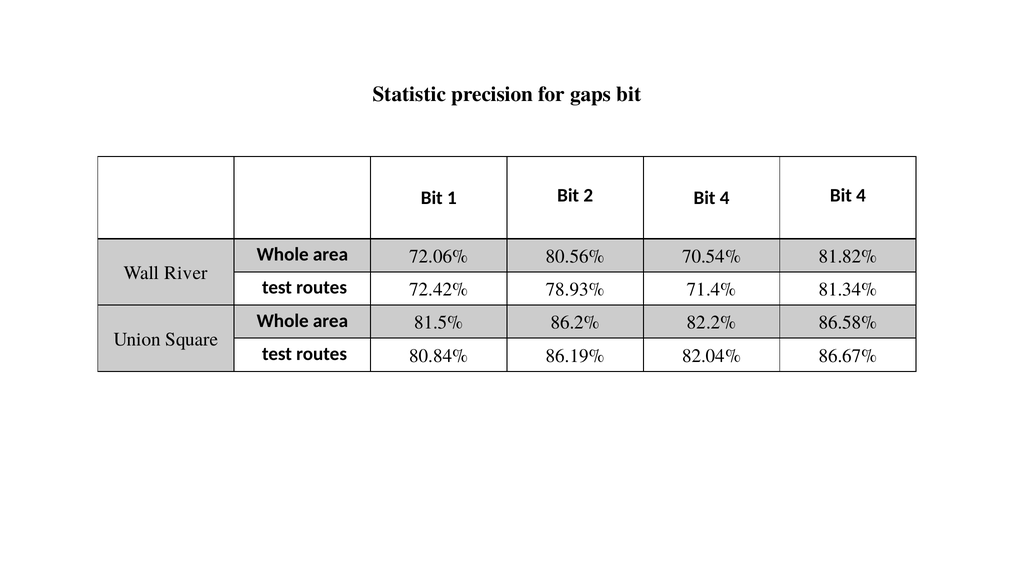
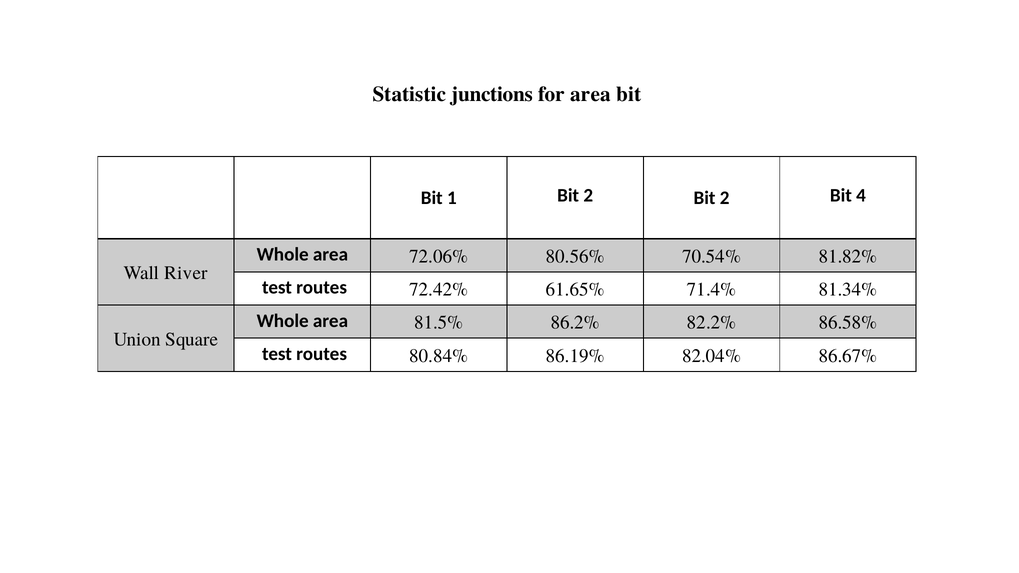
precision: precision -> junctions
for gaps: gaps -> area
2 Bit 4: 4 -> 2
78.93%: 78.93% -> 61.65%
